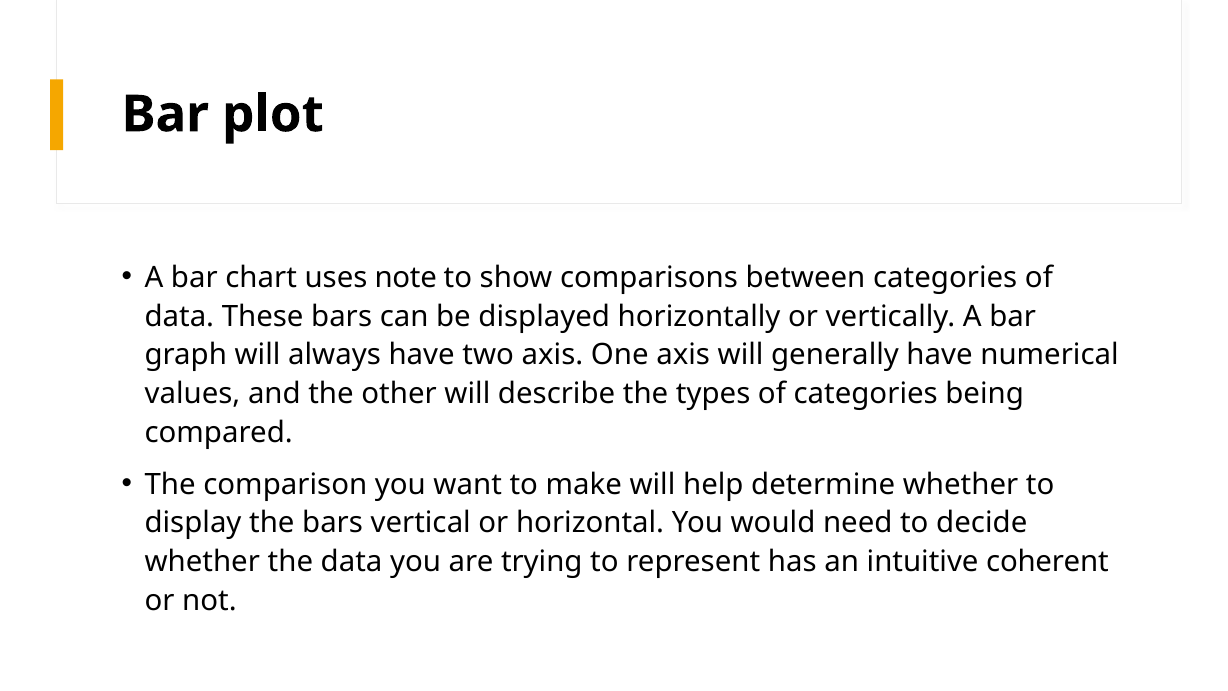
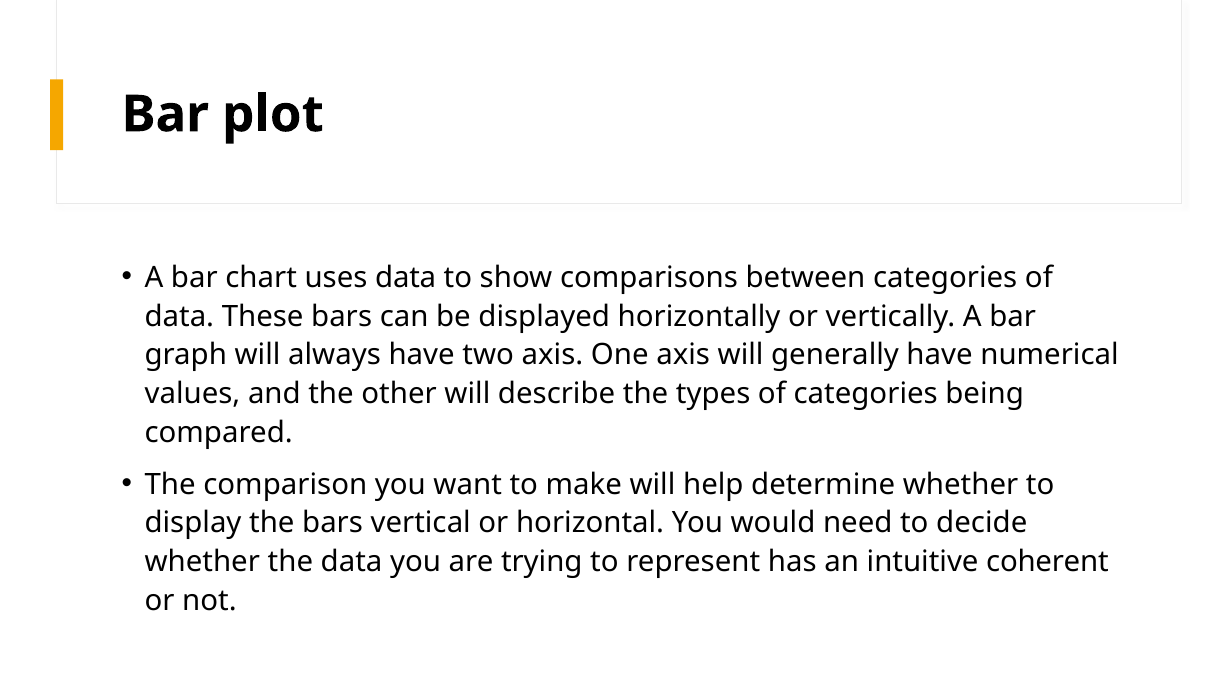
uses note: note -> data
